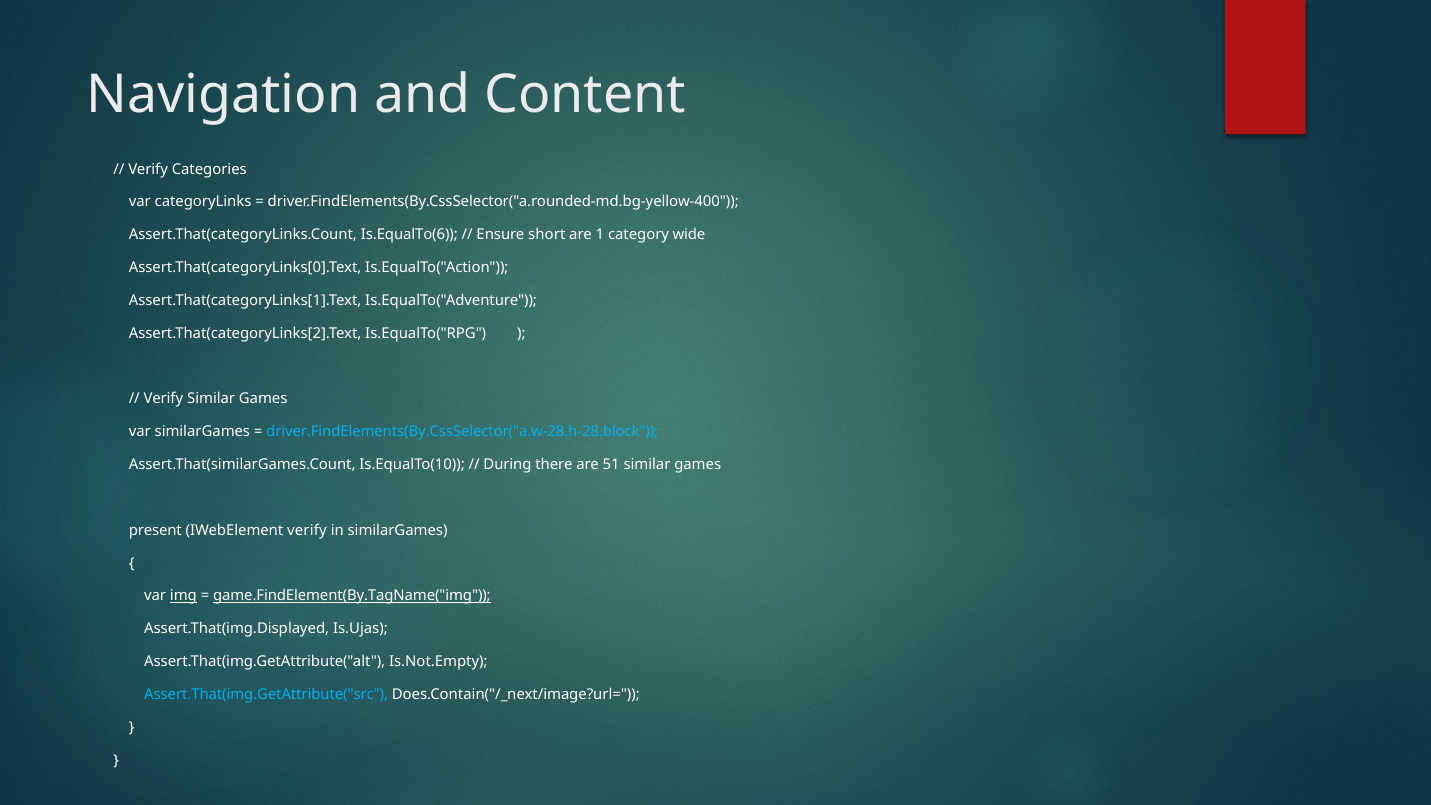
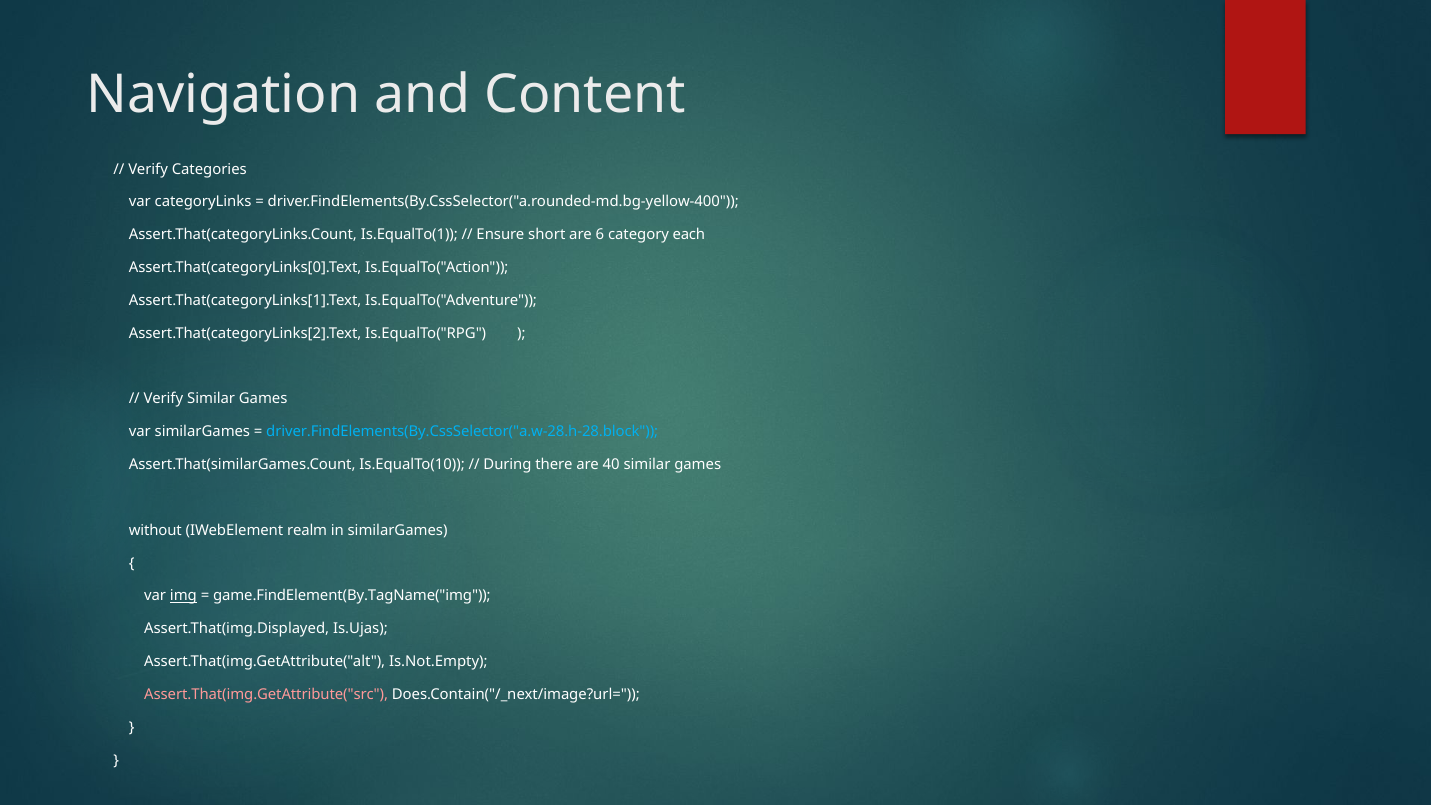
Is.EqualTo(6: Is.EqualTo(6 -> Is.EqualTo(1
1: 1 -> 6
wide: wide -> each
51: 51 -> 40
present: present -> without
IWebElement verify: verify -> realm
game.FindElement(By.TagName("img underline: present -> none
Assert.That(img.GetAttribute("src colour: light blue -> pink
